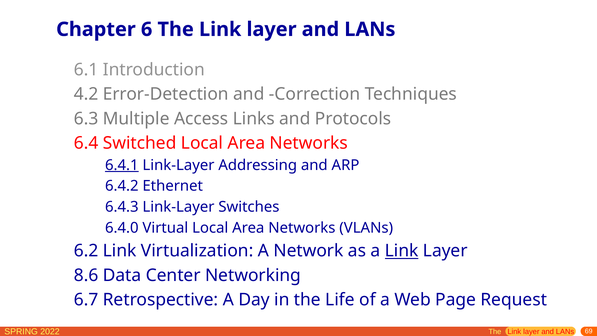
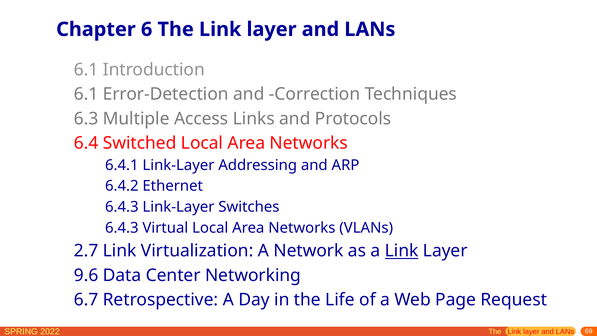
4.2 at (86, 94): 4.2 -> 6.1
6.4.1 underline: present -> none
6.4.0 at (122, 228): 6.4.0 -> 6.4.3
6.2: 6.2 -> 2.7
8.6: 8.6 -> 9.6
